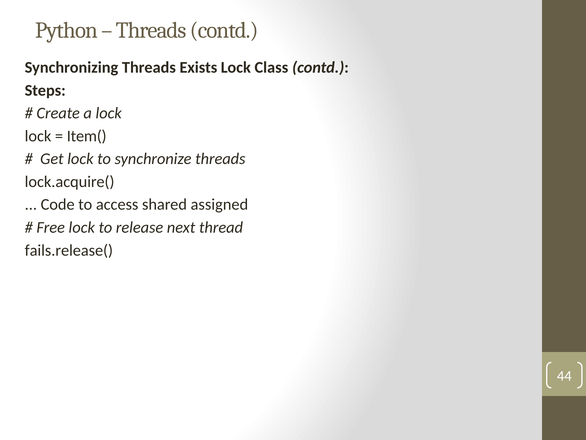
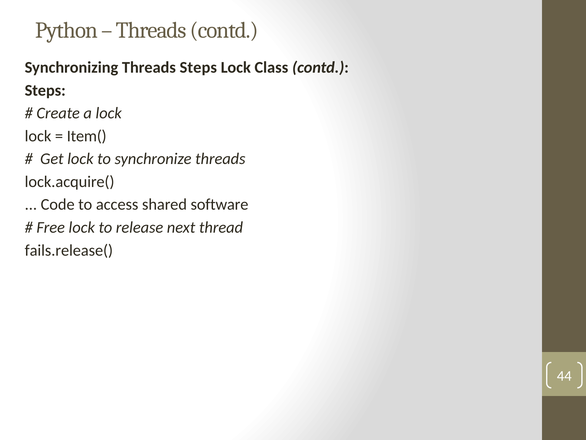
Threads Exists: Exists -> Steps
assigned: assigned -> software
